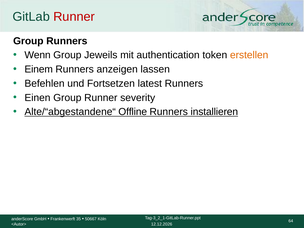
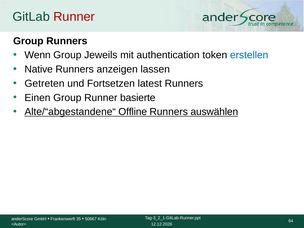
erstellen colour: orange -> blue
Einem: Einem -> Native
Befehlen: Befehlen -> Getreten
severity: severity -> basierte
installieren: installieren -> auswählen
